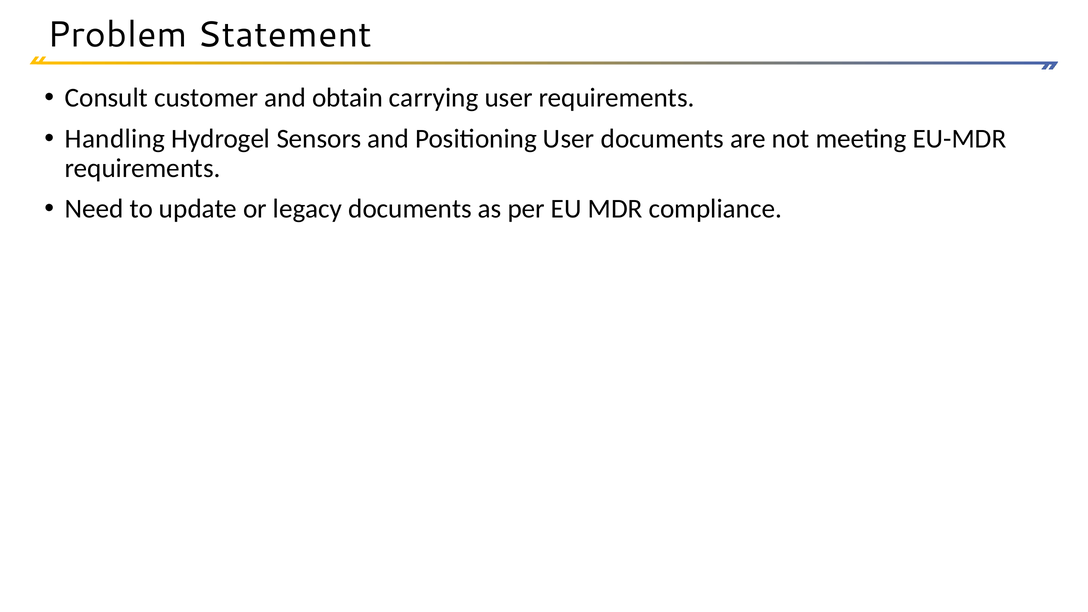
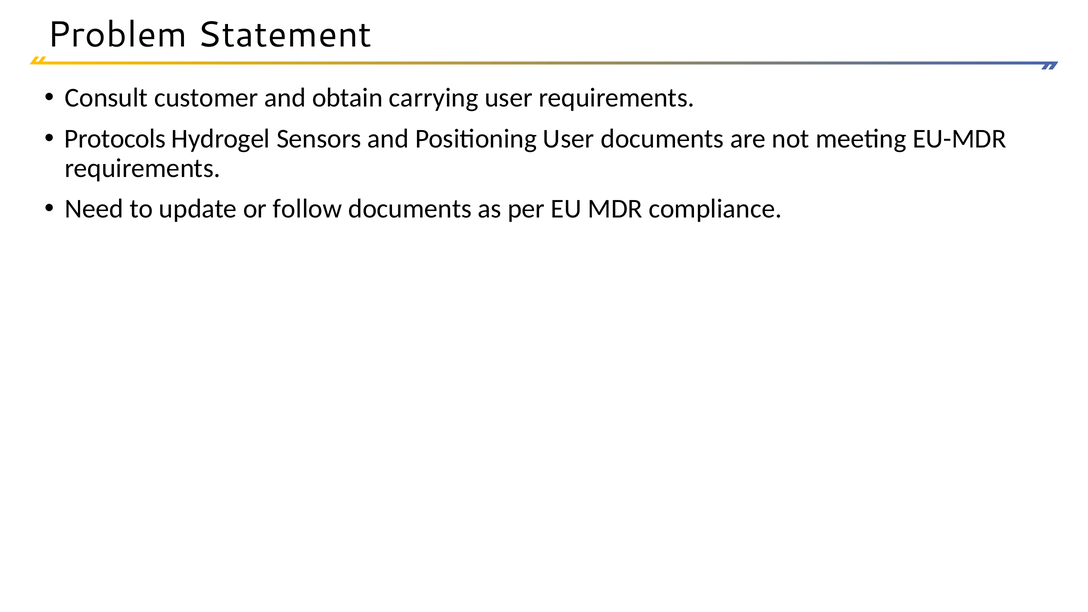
Handling: Handling -> Protocols
legacy: legacy -> follow
